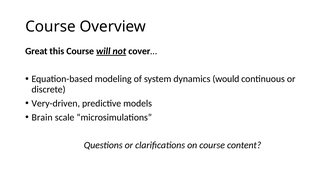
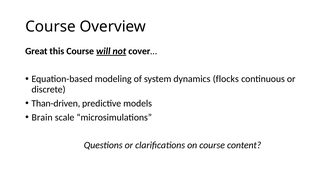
would: would -> flocks
Very-driven: Very-driven -> Than-driven
